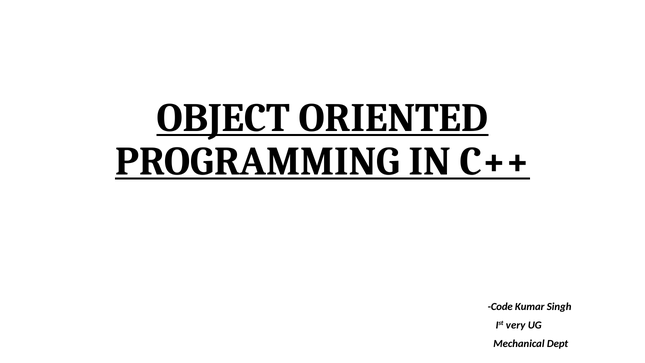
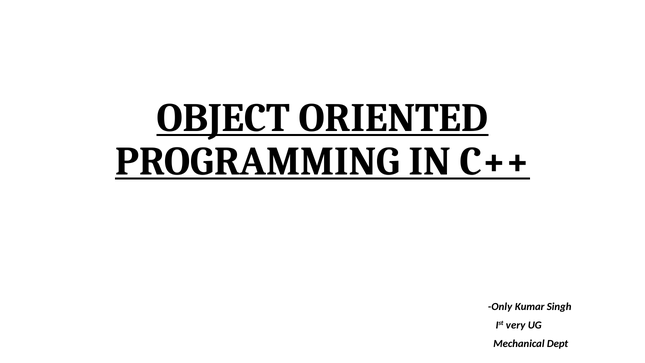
Code: Code -> Only
